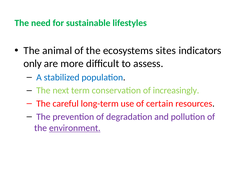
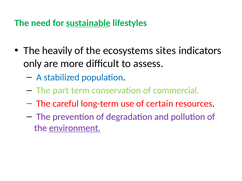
sustainable underline: none -> present
animal: animal -> heavily
next: next -> part
increasingly: increasingly -> commercial
